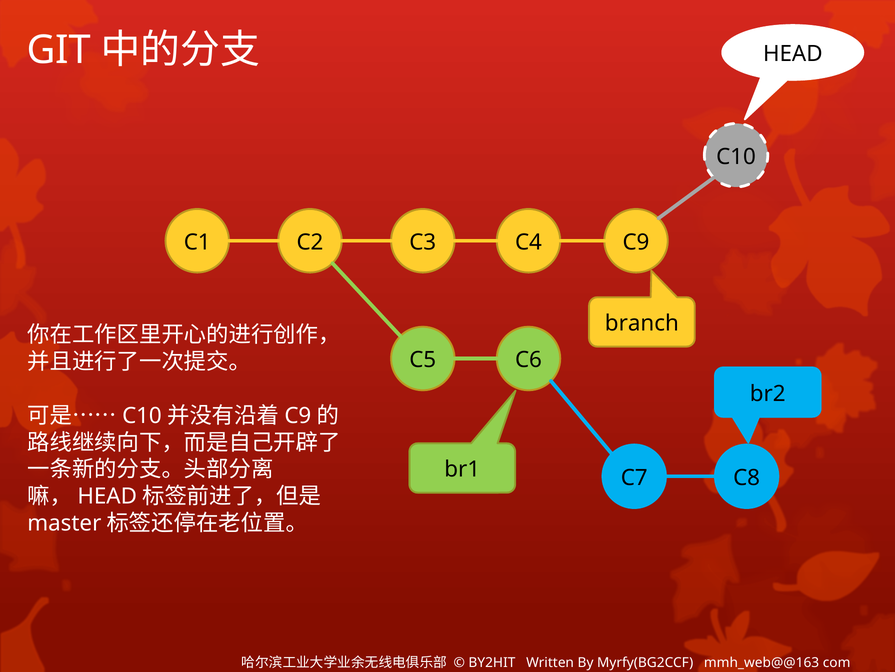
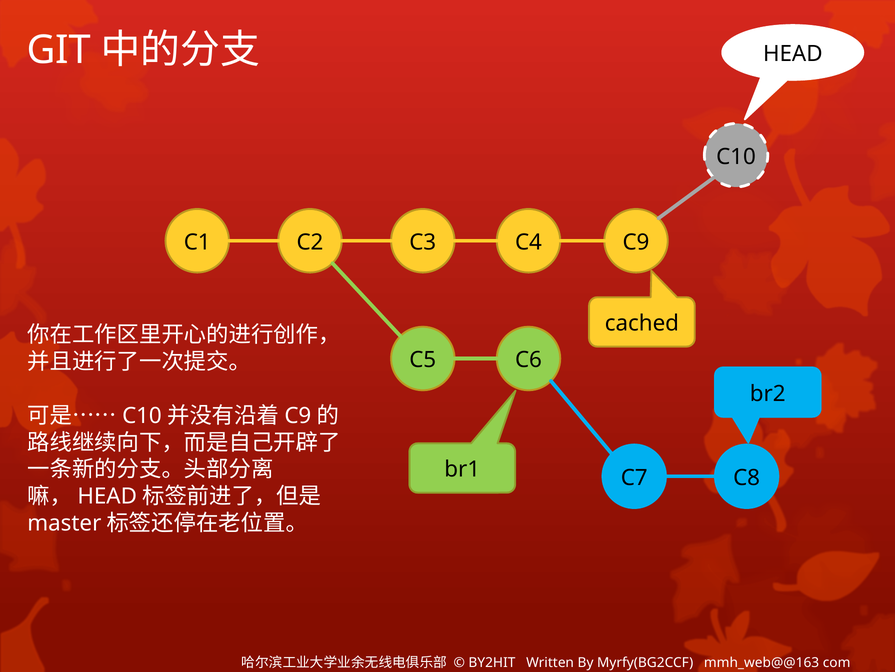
branch: branch -> cached
